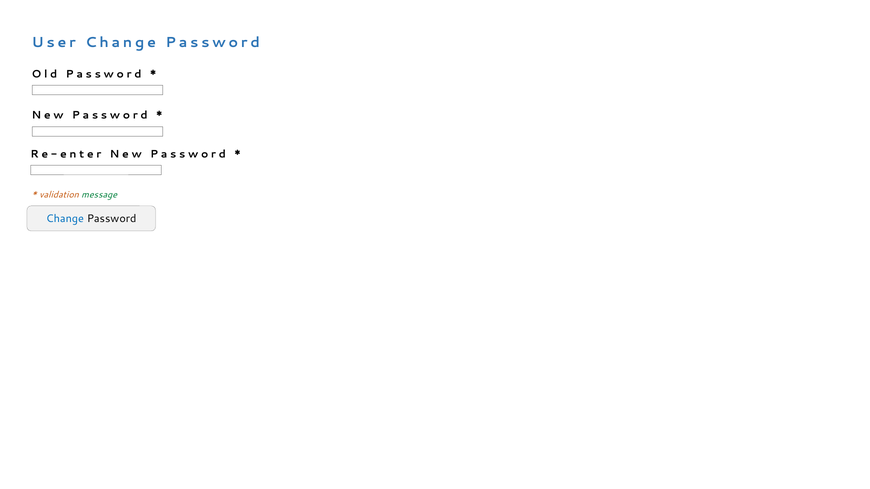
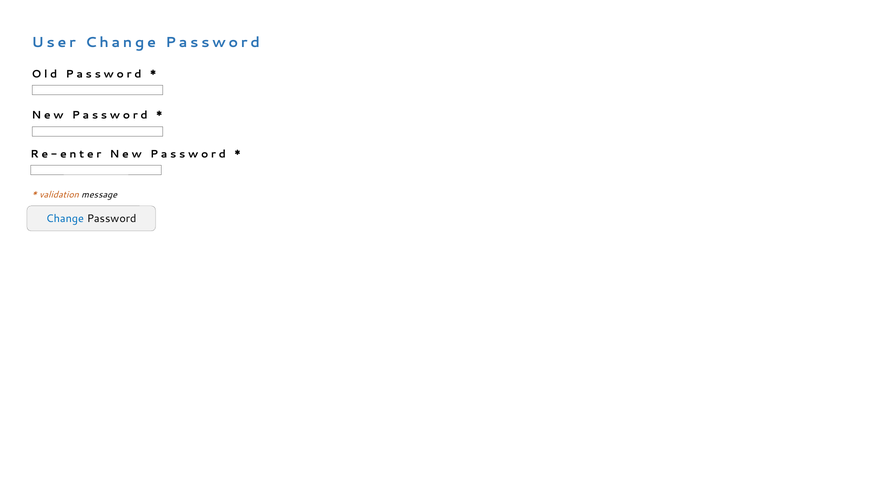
message colour: green -> black
